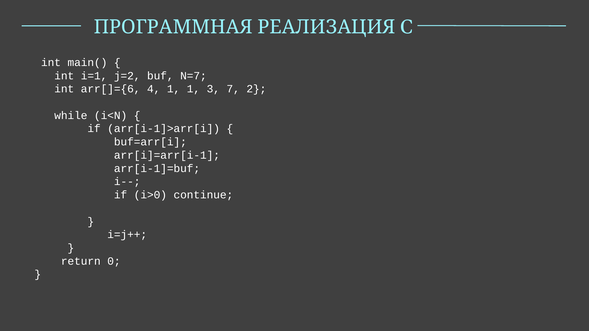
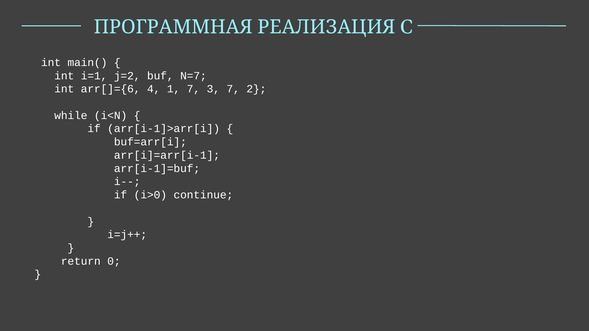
1 1: 1 -> 7
